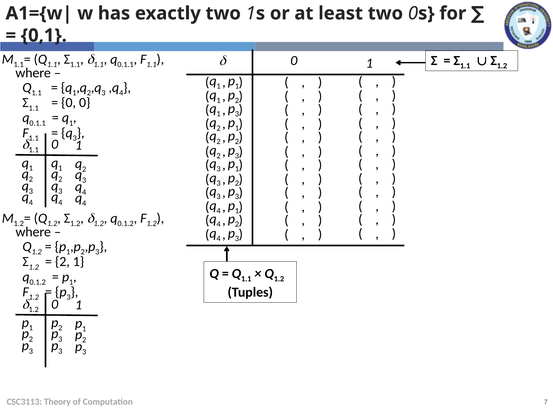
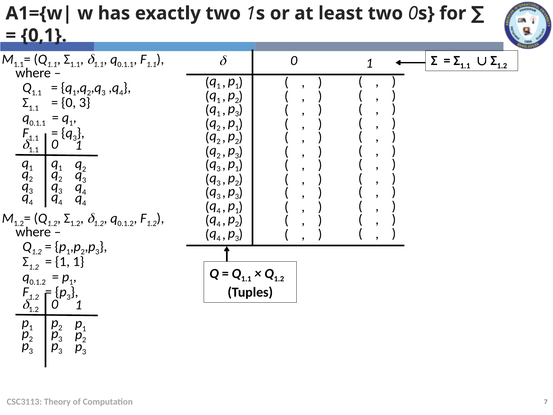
0 0: 0 -> 3
2 at (62, 262): 2 -> 1
